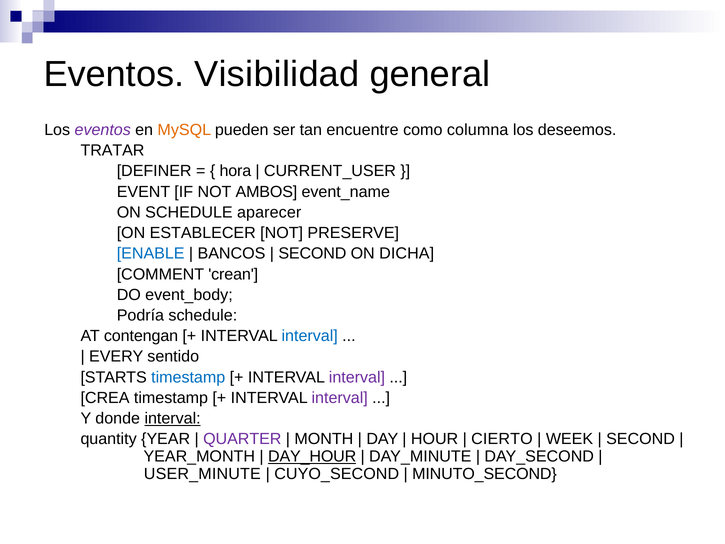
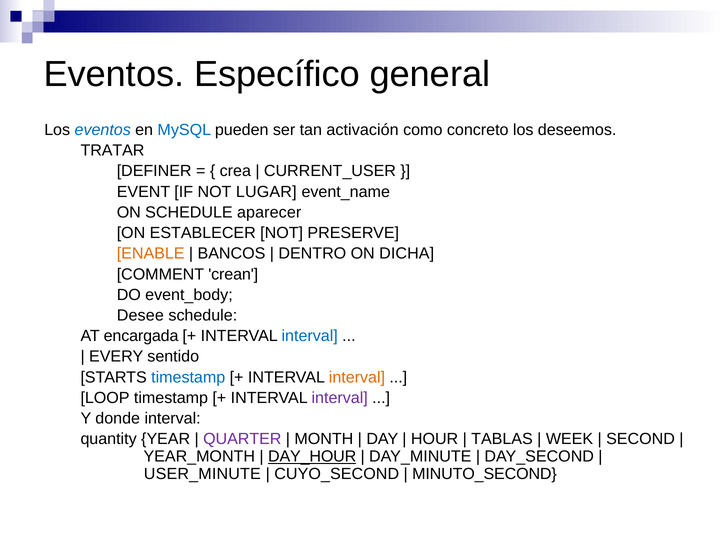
Visibilidad: Visibilidad -> Específico
eventos at (103, 130) colour: purple -> blue
MySQL colour: orange -> blue
encuentre: encuentre -> activación
columna: columna -> concreto
hora: hora -> crea
AMBOS: AMBOS -> LUGAR
ENABLE colour: blue -> orange
SECOND at (312, 253): SECOND -> DENTRO
Podría: Podría -> Desee
contengan: contengan -> encargada
interval at (357, 377) colour: purple -> orange
CREA: CREA -> LOOP
interval at (173, 418) underline: present -> none
CIERTO: CIERTO -> TABLAS
